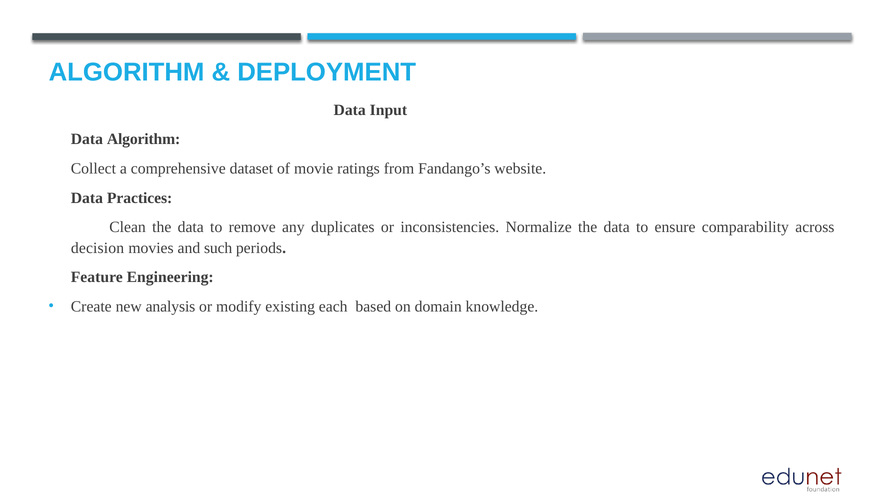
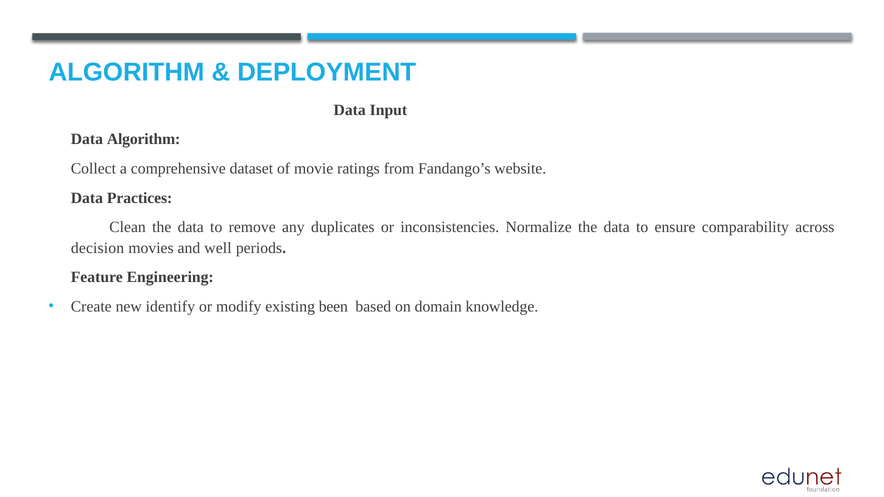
such: such -> well
analysis: analysis -> identify
each: each -> been
